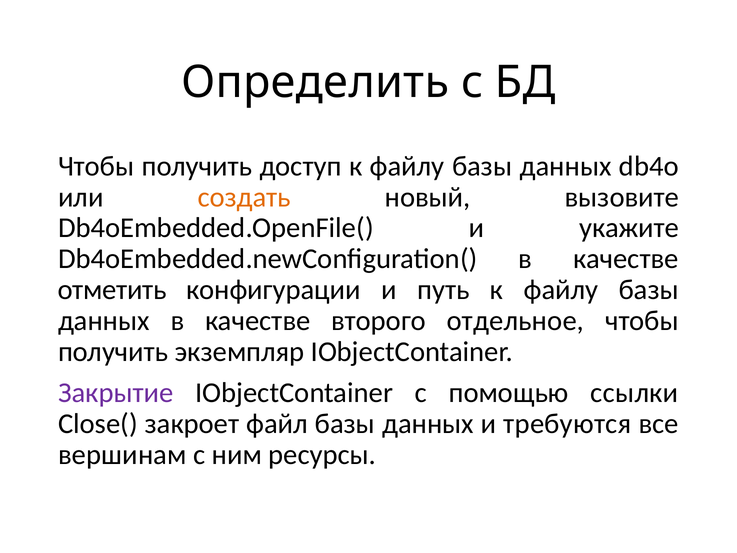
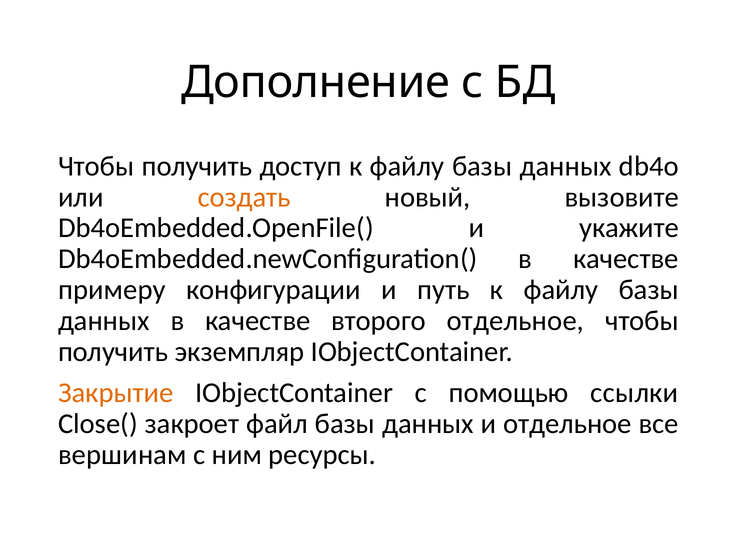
Определить: Определить -> Дополнение
отметить: отметить -> примеру
Закрытие colour: purple -> orange
и требуются: требуются -> отдельное
